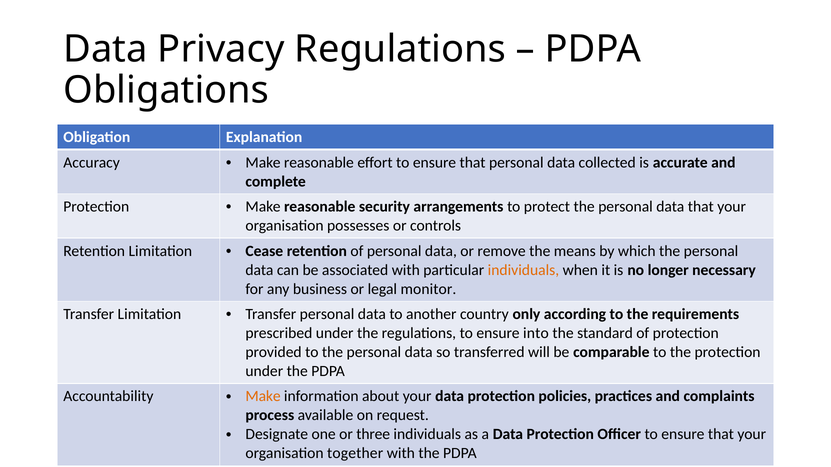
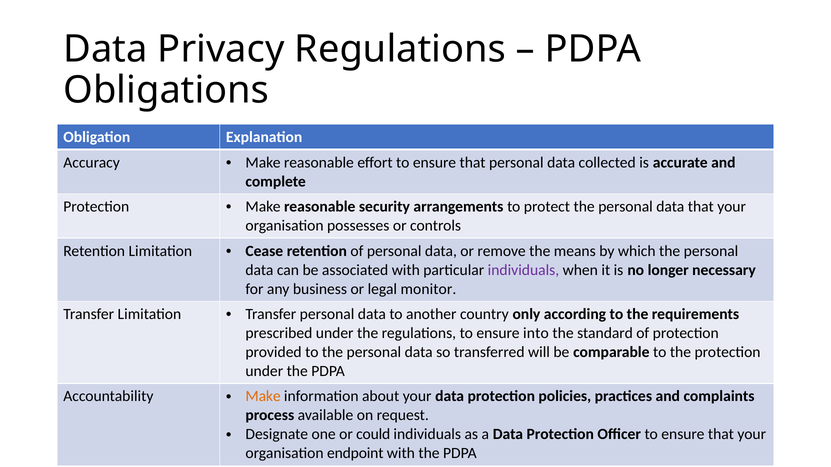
individuals at (523, 270) colour: orange -> purple
three: three -> could
together: together -> endpoint
